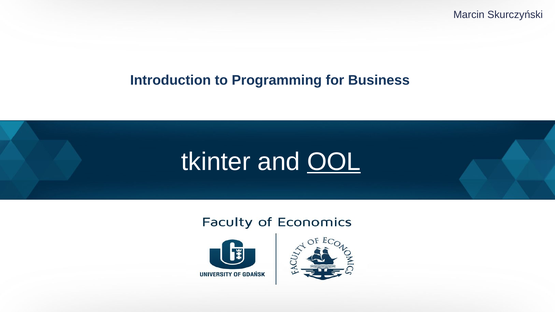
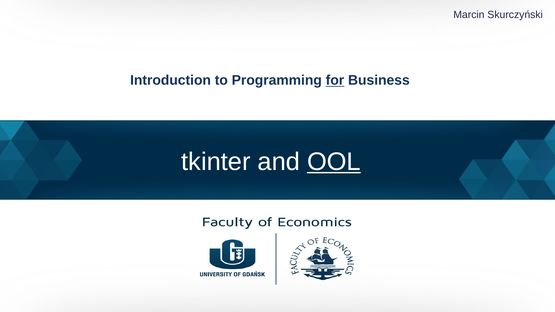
for underline: none -> present
